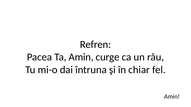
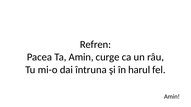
chiar: chiar -> harul
